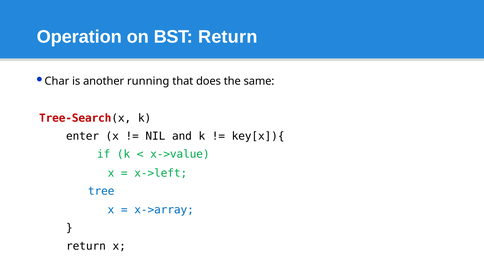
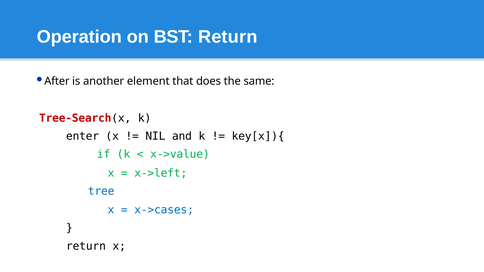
Char: Char -> After
running: running -> element
x->array: x->array -> x->cases
